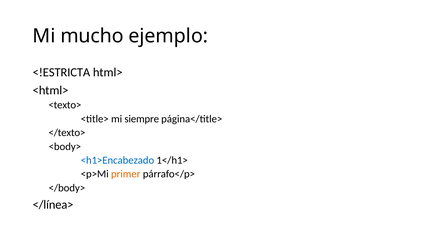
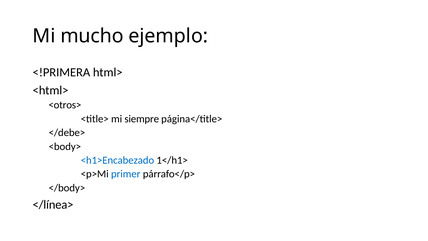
<!ESTRICTA: <!ESTRICTA -> <!PRIMERA
<texto>: <texto> -> <otros>
</texto>: </texto> -> </debe>
primer colour: orange -> blue
